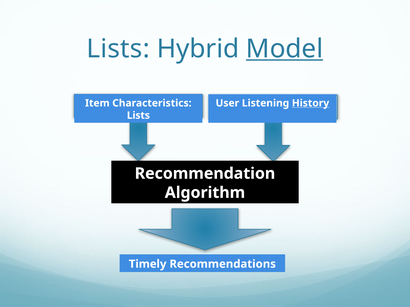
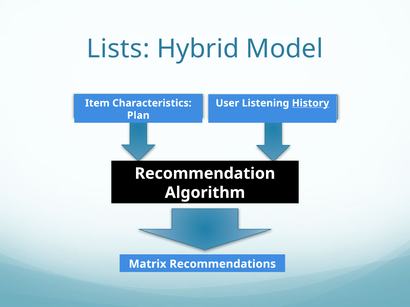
Model underline: present -> none
Lists at (138, 116): Lists -> Plan
Timely: Timely -> Matrix
